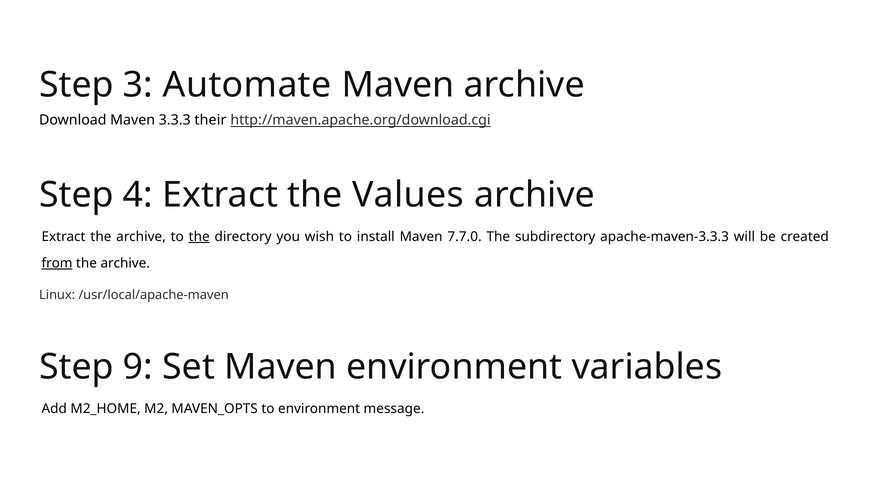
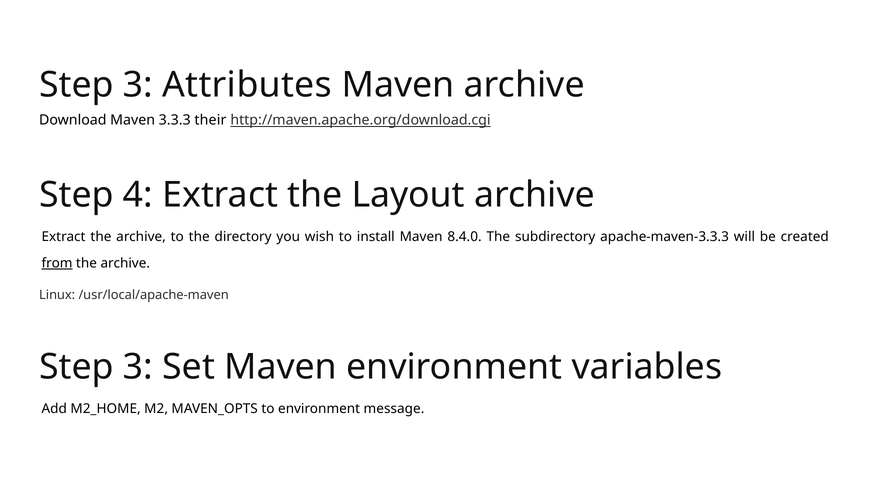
Automate: Automate -> Attributes
Values: Values -> Layout
the at (199, 237) underline: present -> none
7.7.0: 7.7.0 -> 8.4.0
9 at (138, 367): 9 -> 3
